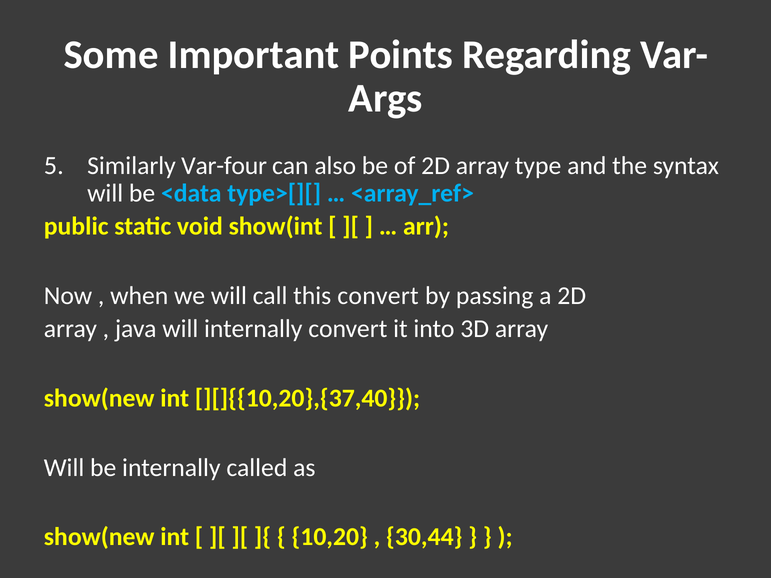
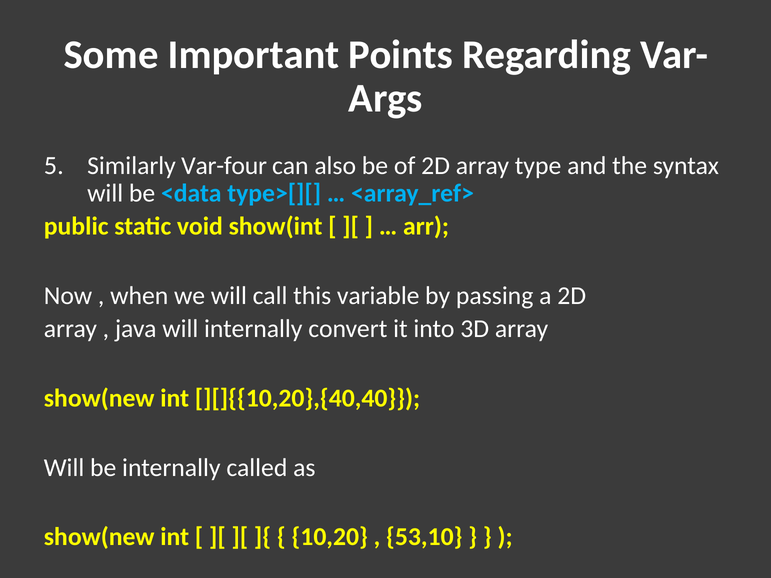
this convert: convert -> variable
][]{{10,20},{37,40: ][]{{10,20},{37,40 -> ][]{{10,20},{40,40
30,44: 30,44 -> 53,10
